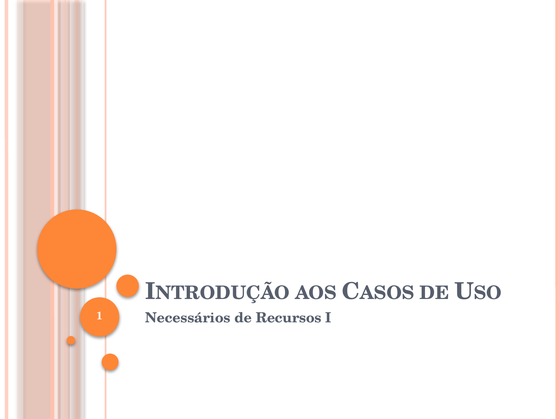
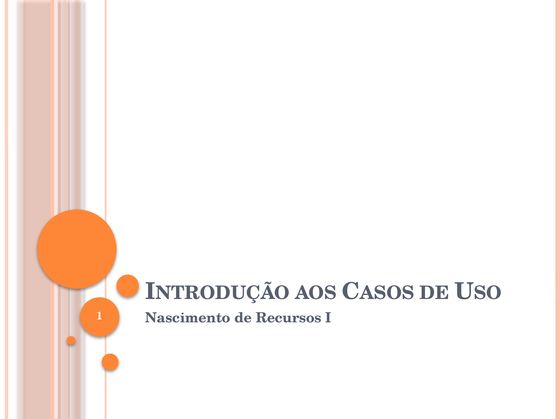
Necessários: Necessários -> Nascimento
